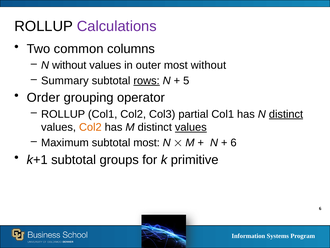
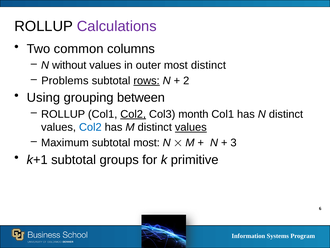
most without: without -> distinct
Summary: Summary -> Problems
5: 5 -> 2
Order: Order -> Using
operator: operator -> between
Col2 at (133, 114) underline: none -> present
partial: partial -> month
distinct at (286, 114) underline: present -> none
Col2 at (90, 127) colour: orange -> blue
6 at (234, 142): 6 -> 3
